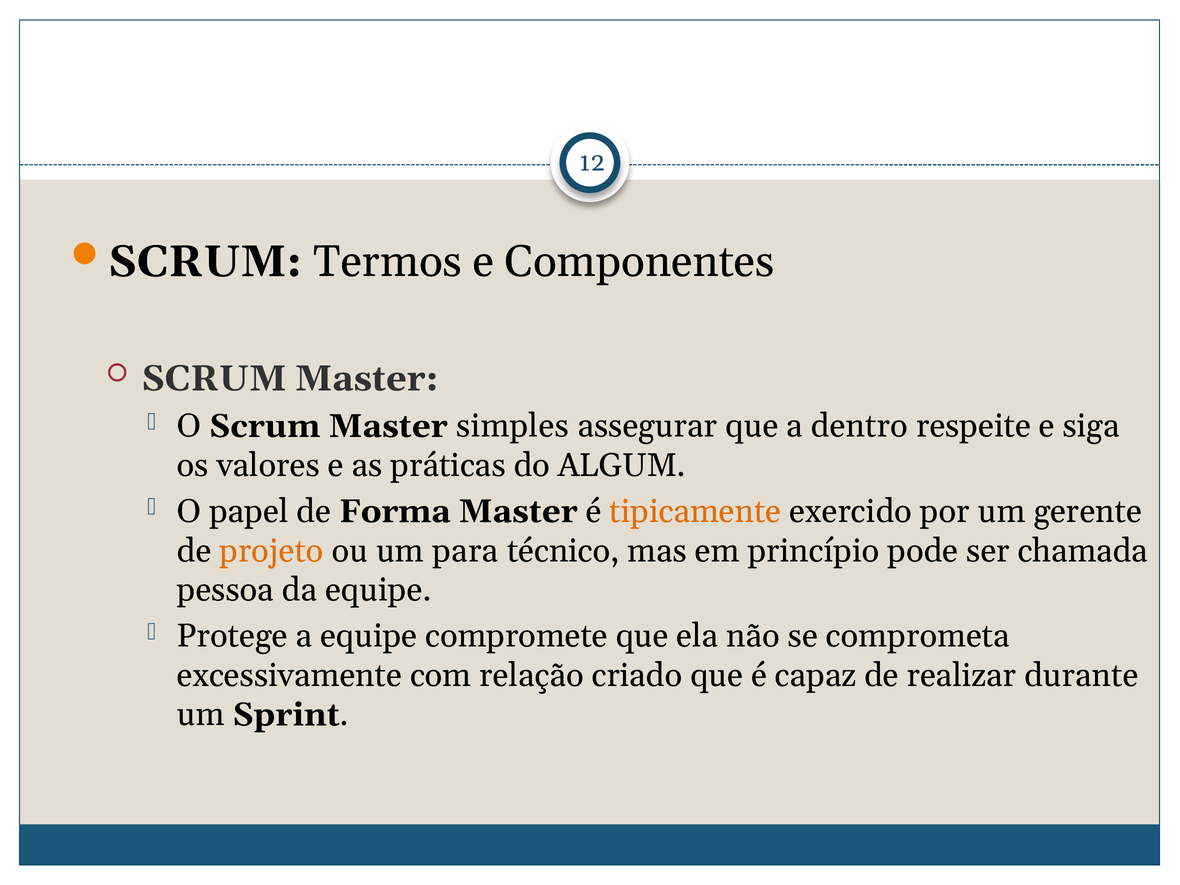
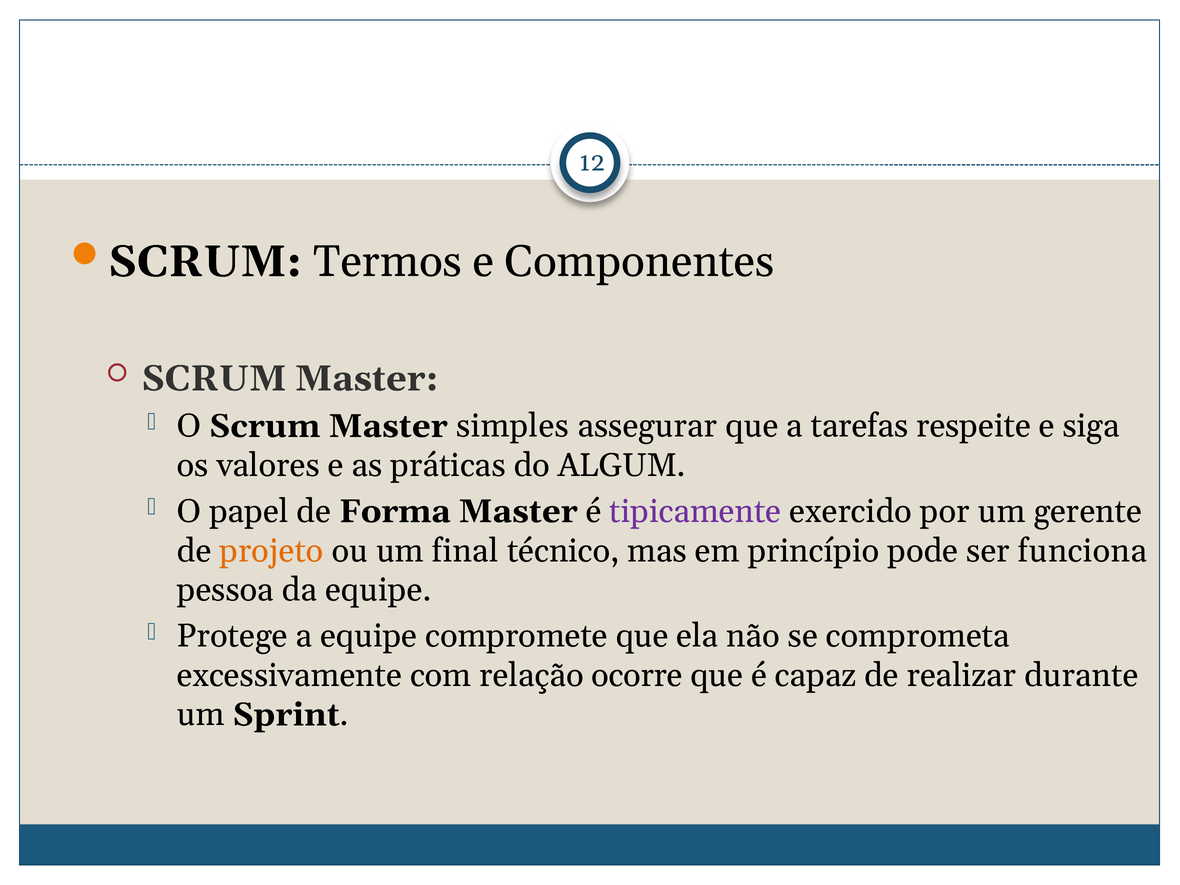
dentro: dentro -> tarefas
tipicamente colour: orange -> purple
para: para -> final
chamada: chamada -> funciona
criado: criado -> ocorre
